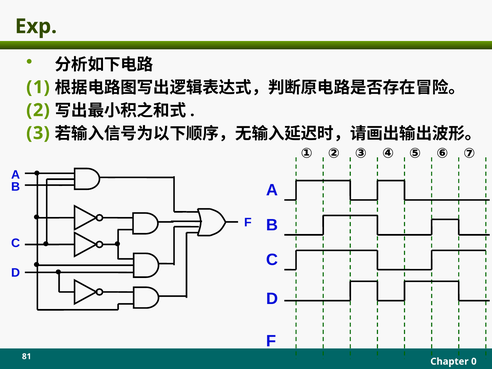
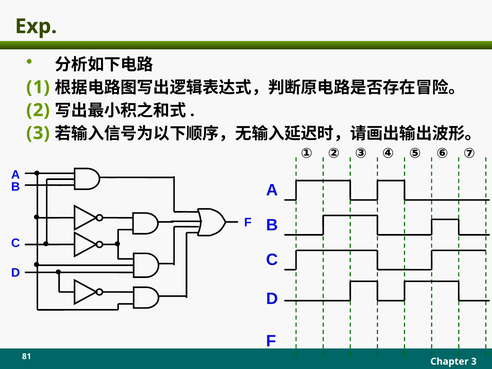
Chapter 0: 0 -> 3
